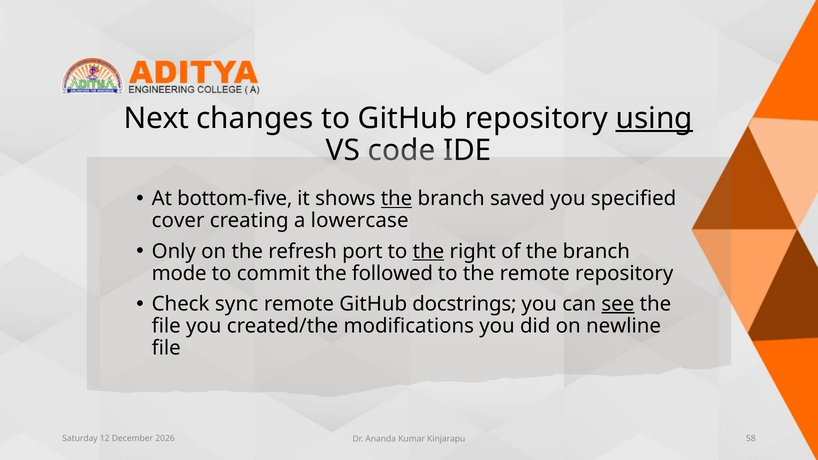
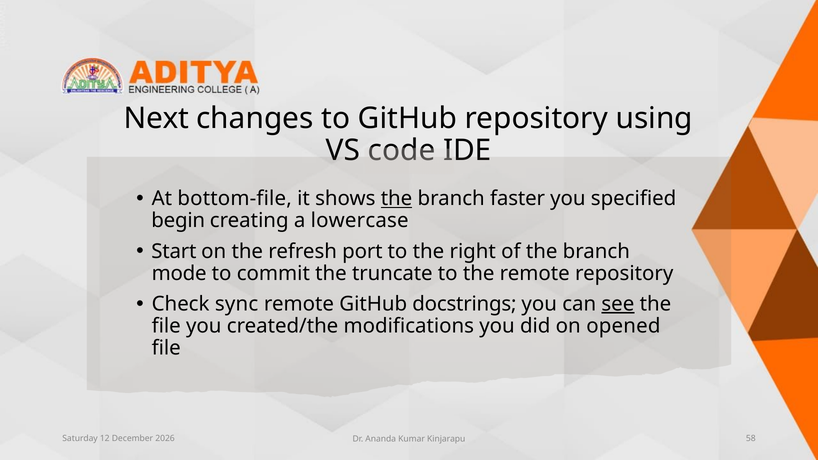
using underline: present -> none
bottom-five: bottom-five -> bottom-file
saved: saved -> faster
cover: cover -> begin
Only: Only -> Start
the at (428, 251) underline: present -> none
followed: followed -> truncate
newline: newline -> opened
